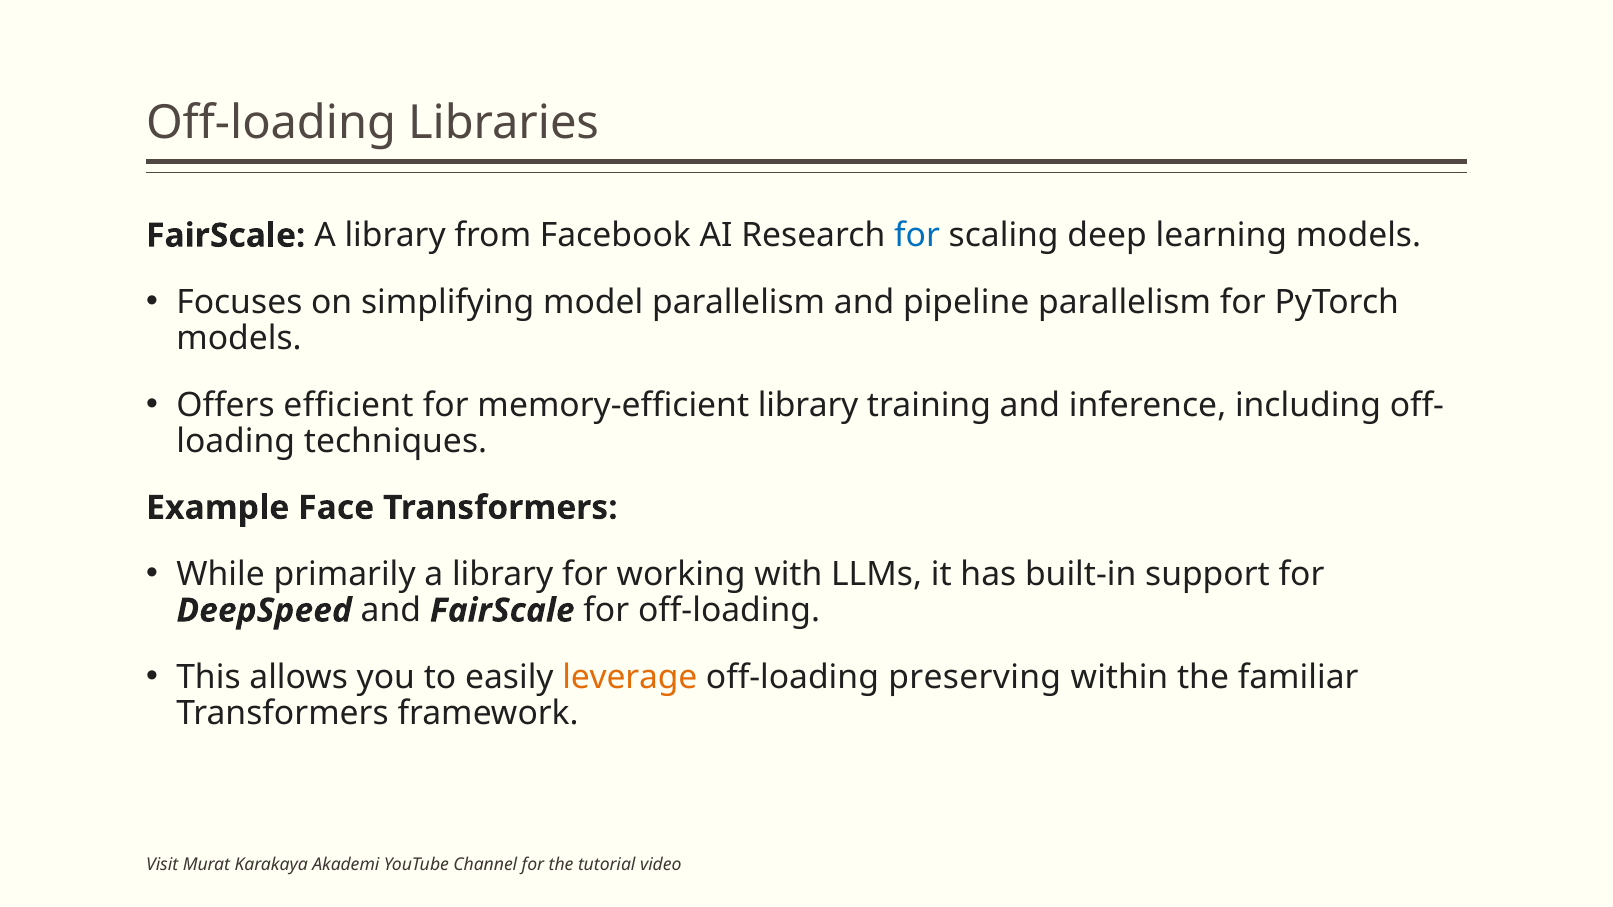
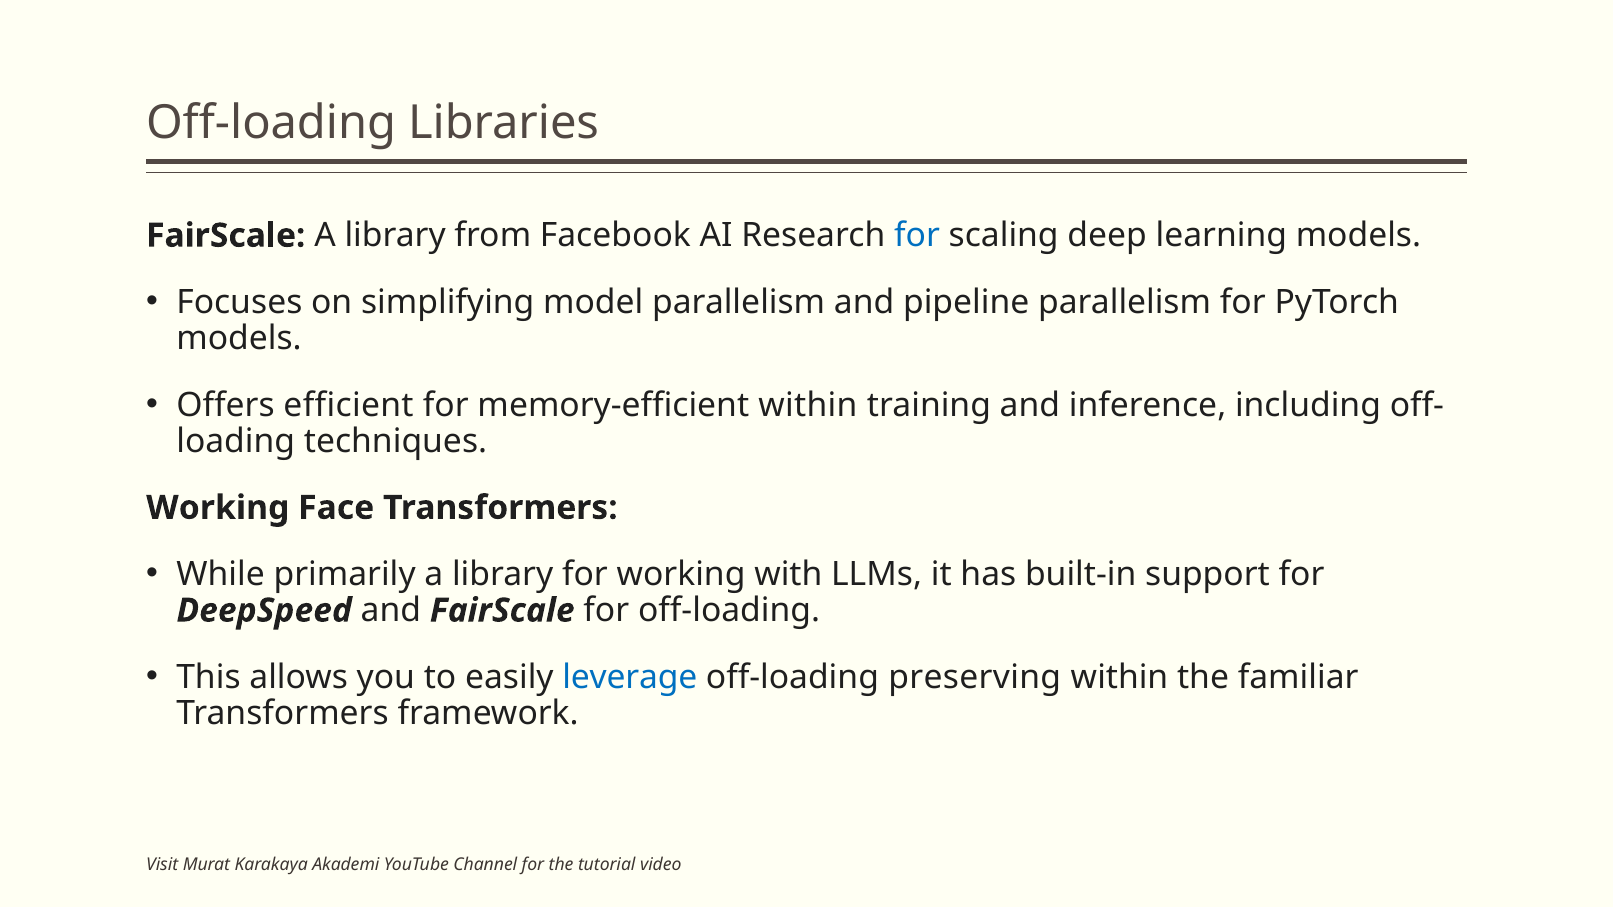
memory-efficient library: library -> within
Example at (218, 508): Example -> Working
leverage colour: orange -> blue
